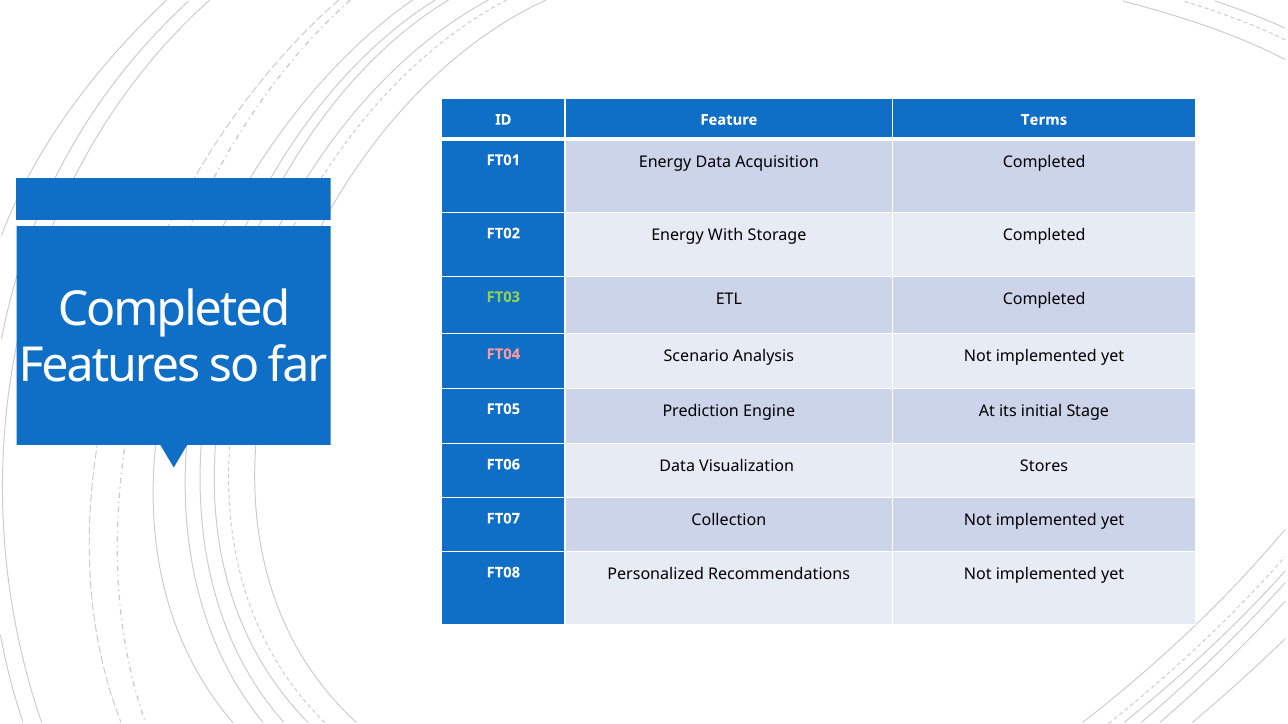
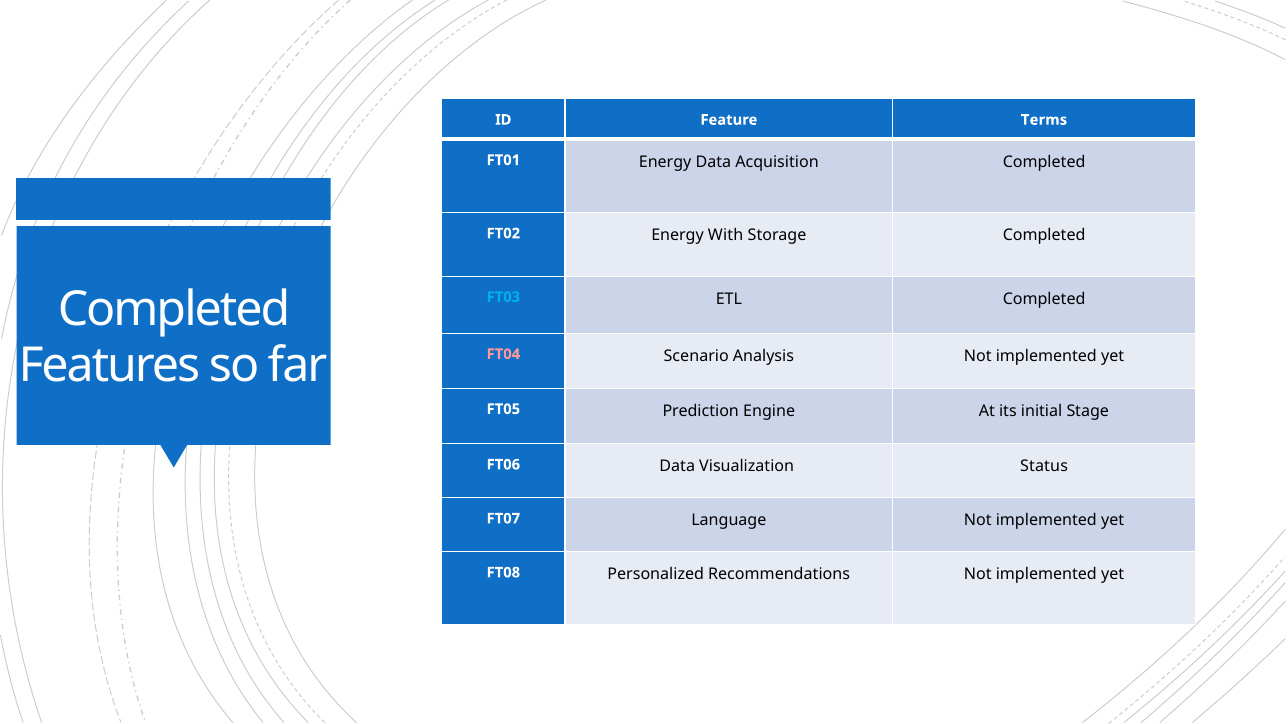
FT03 colour: light green -> light blue
Stores: Stores -> Status
Collection: Collection -> Language
